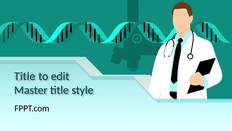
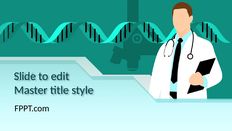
Title at (25, 76): Title -> Slide
